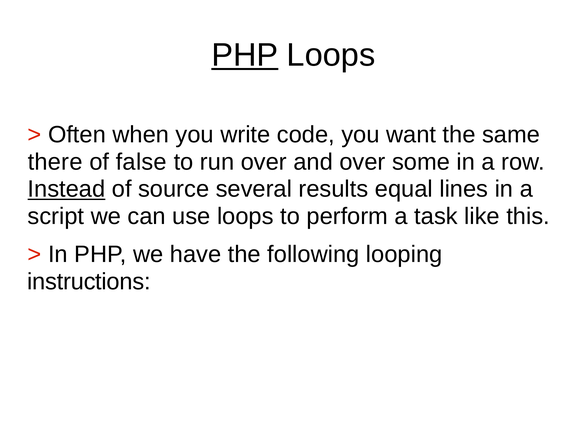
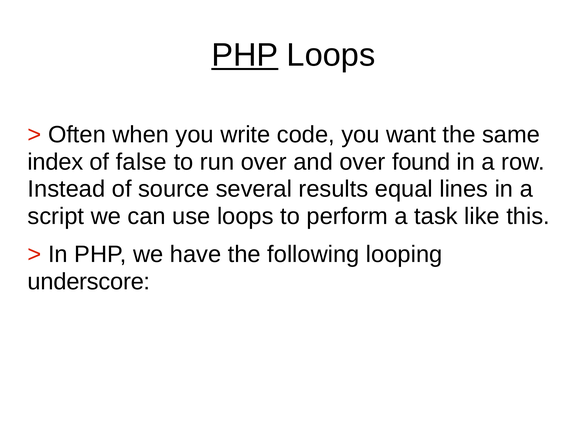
there: there -> index
some: some -> found
Instead underline: present -> none
instructions: instructions -> underscore
